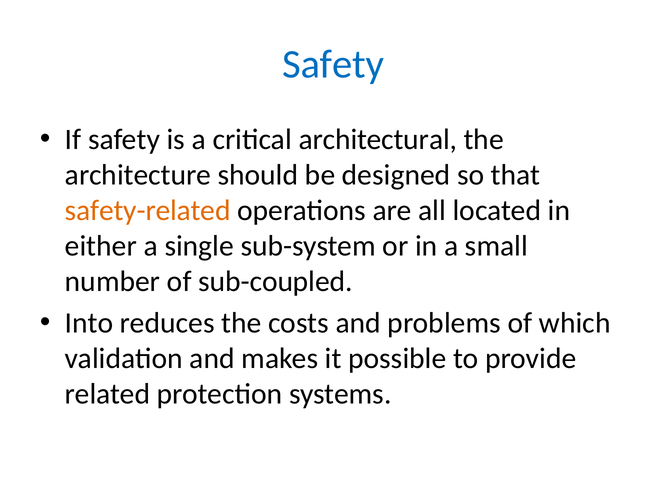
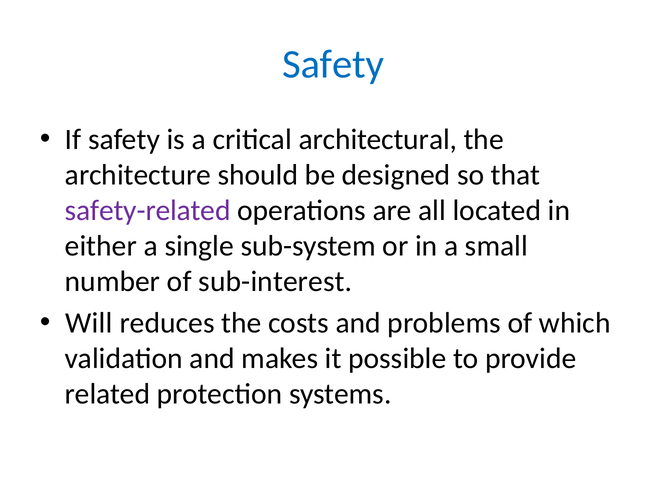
safety-related colour: orange -> purple
sub-coupled: sub-coupled -> sub-interest
Into: Into -> Will
